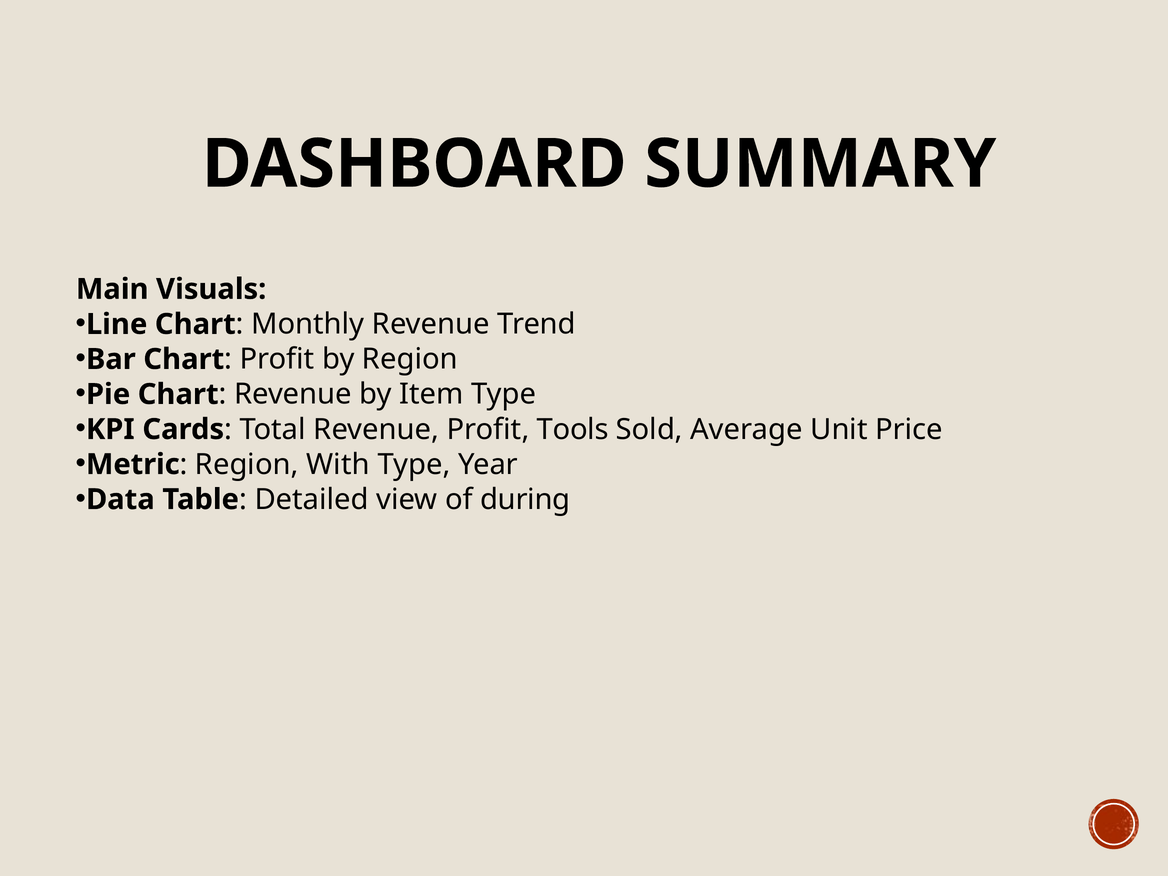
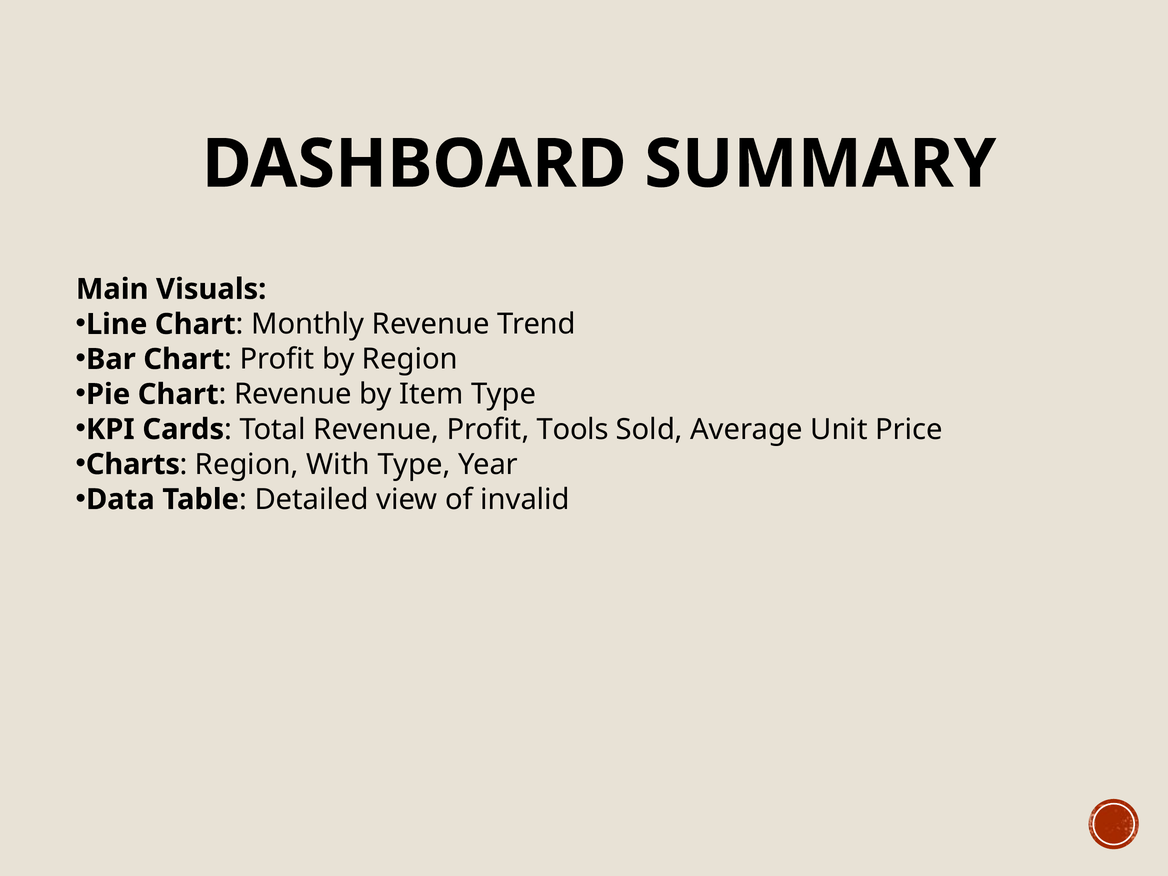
Metric: Metric -> Charts
during: during -> invalid
